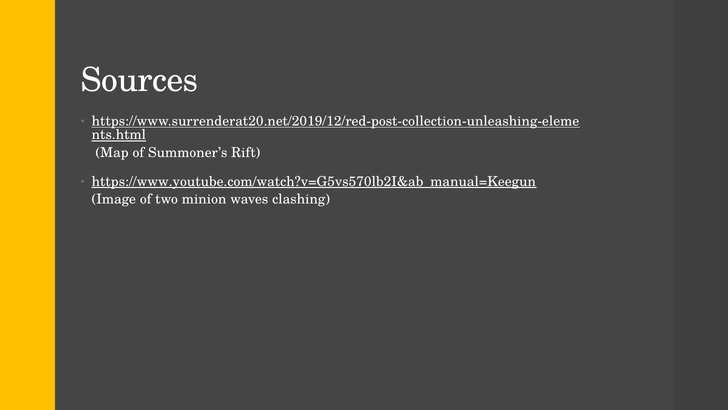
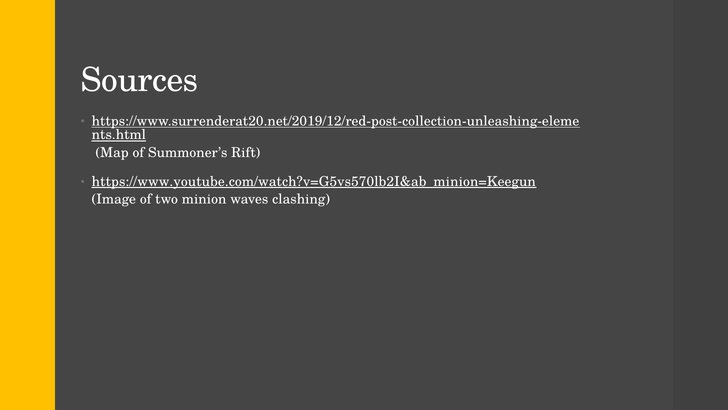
https://www.youtube.com/watch?v=G5vs570lb2I&ab_manual=Keegun: https://www.youtube.com/watch?v=G5vs570lb2I&ab_manual=Keegun -> https://www.youtube.com/watch?v=G5vs570lb2I&ab_minion=Keegun
